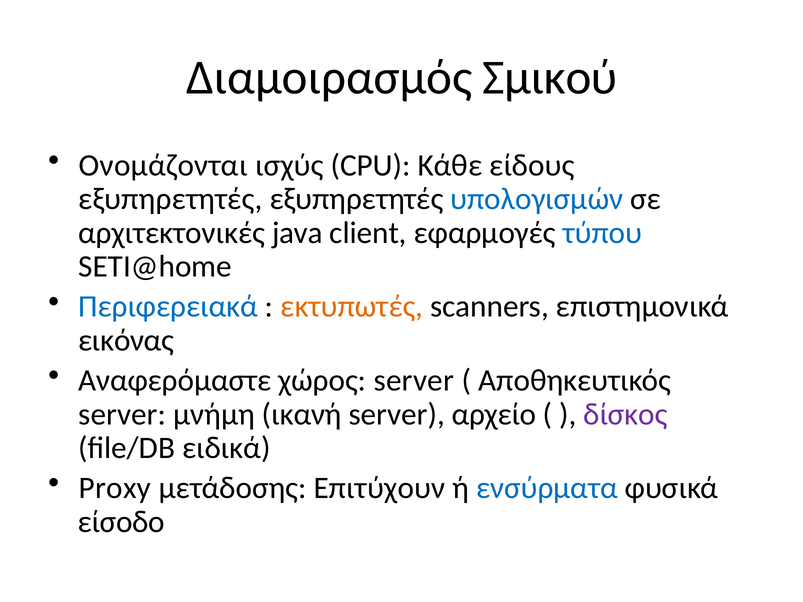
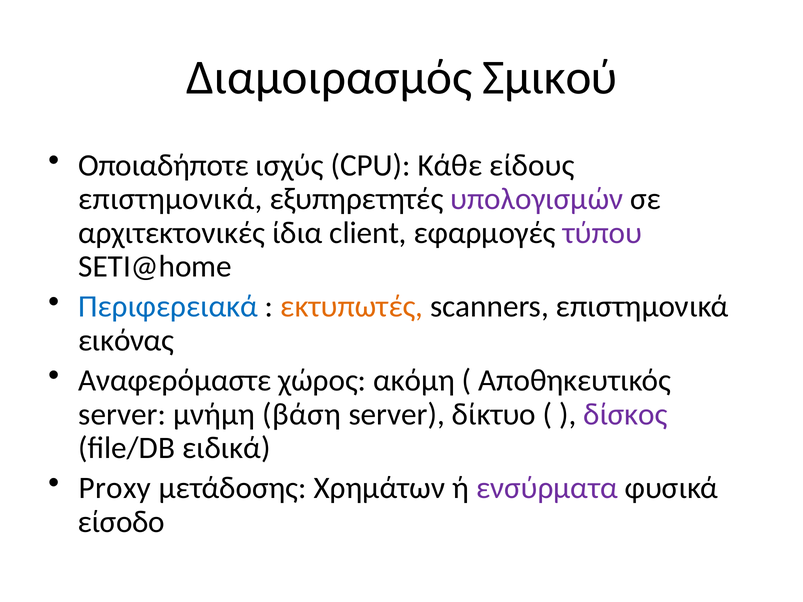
Ονομάζονται: Ονομάζονται -> Οποιαδήποτε
εξυπηρετητές at (170, 199): εξυπηρετητές -> επιστημονικά
υπολογισμών colour: blue -> purple
java: java -> ίδια
τύπου colour: blue -> purple
χώρος server: server -> ακόμη
ικανή: ικανή -> βάση
αρχείο: αρχείο -> δίκτυο
Επιτύχουν: Επιτύχουν -> Χρημάτων
ενσύρματα colour: blue -> purple
